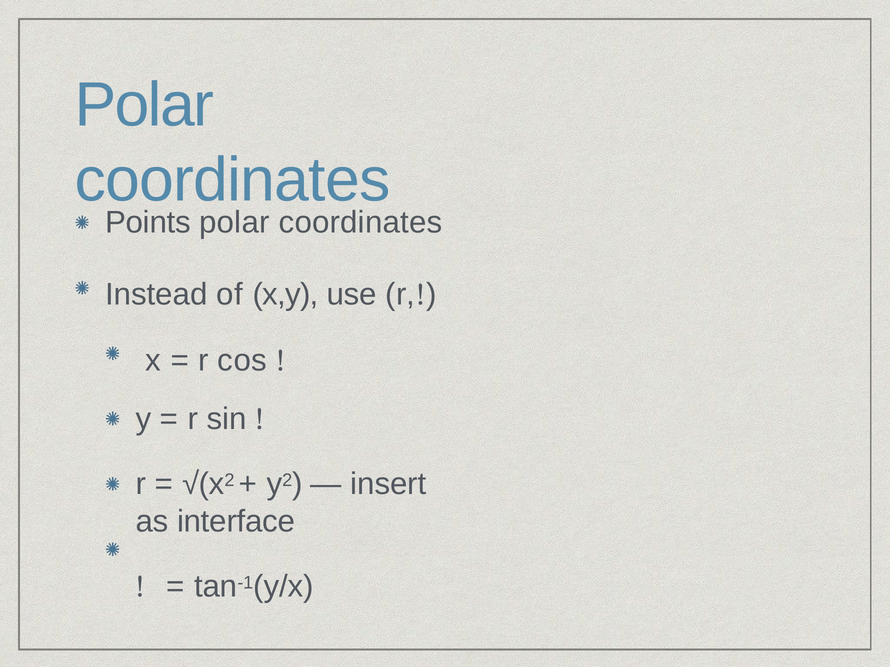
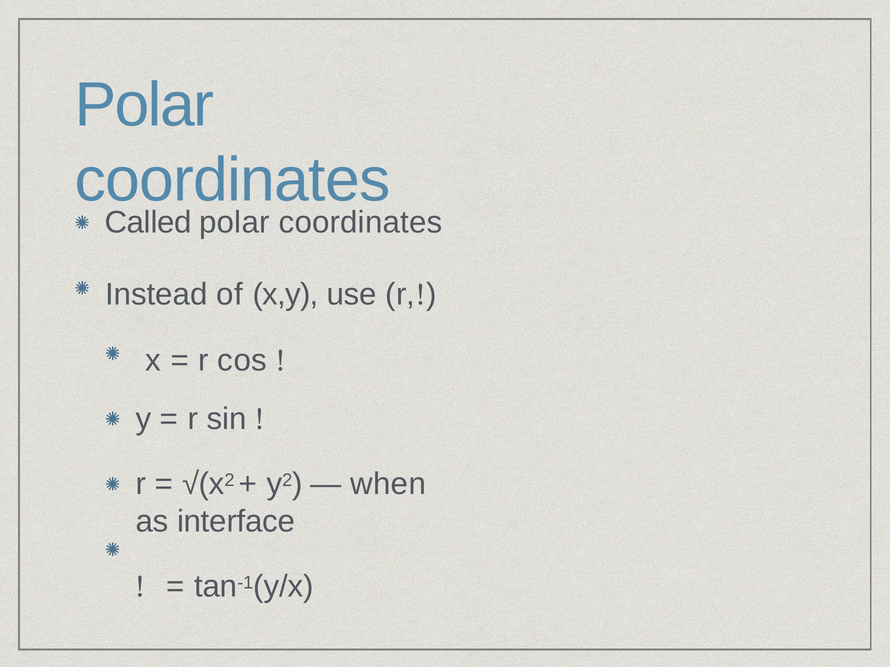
Points: Points -> Called
insert: insert -> when
